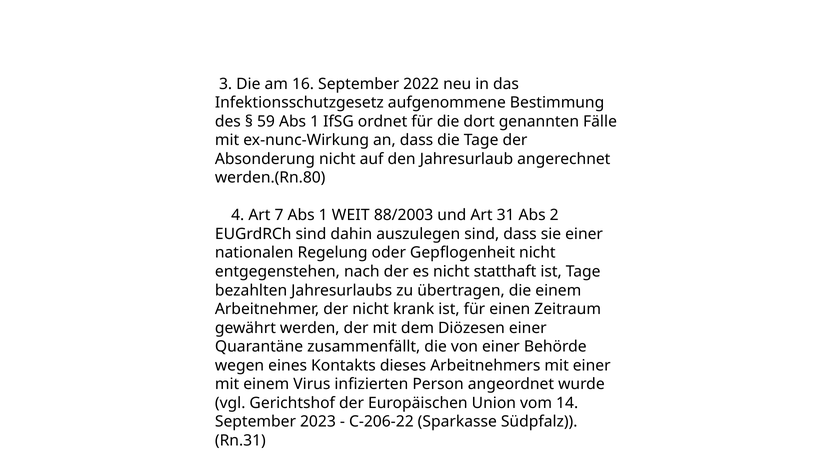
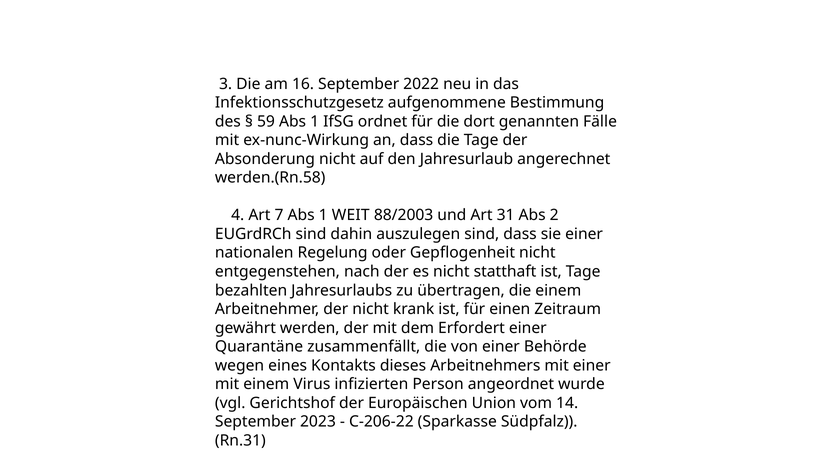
werden.(Rn.80: werden.(Rn.80 -> werden.(Rn.58
Diözesen: Diözesen -> Erfordert
